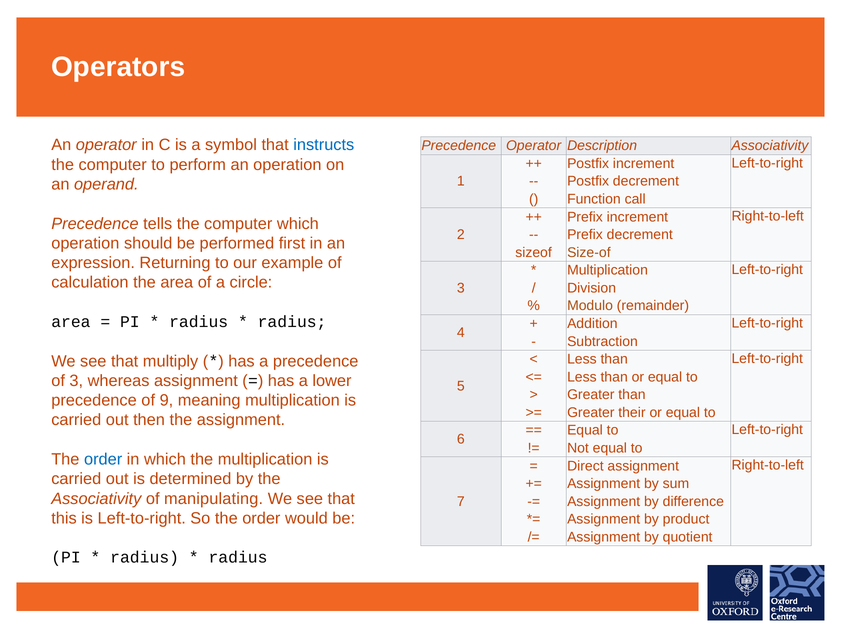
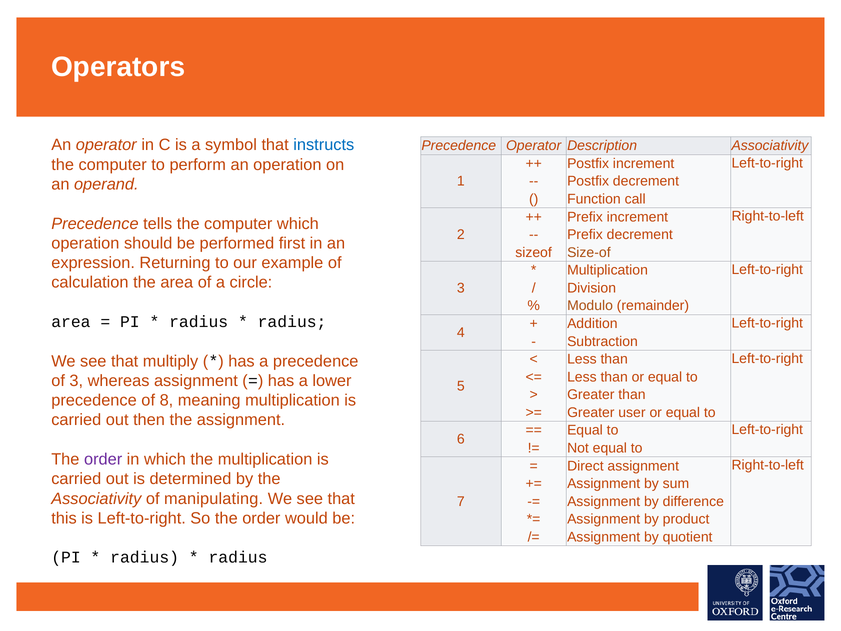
9: 9 -> 8
their: their -> user
order at (103, 459) colour: blue -> purple
